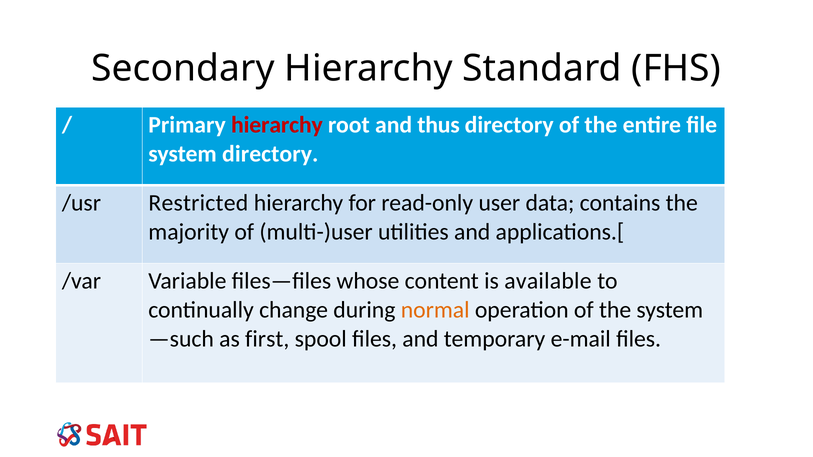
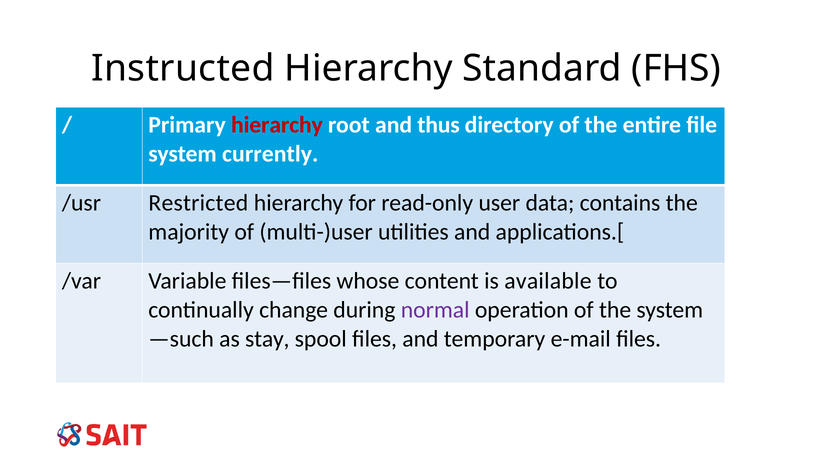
Secondary: Secondary -> Instructed
system directory: directory -> currently
normal colour: orange -> purple
first: first -> stay
